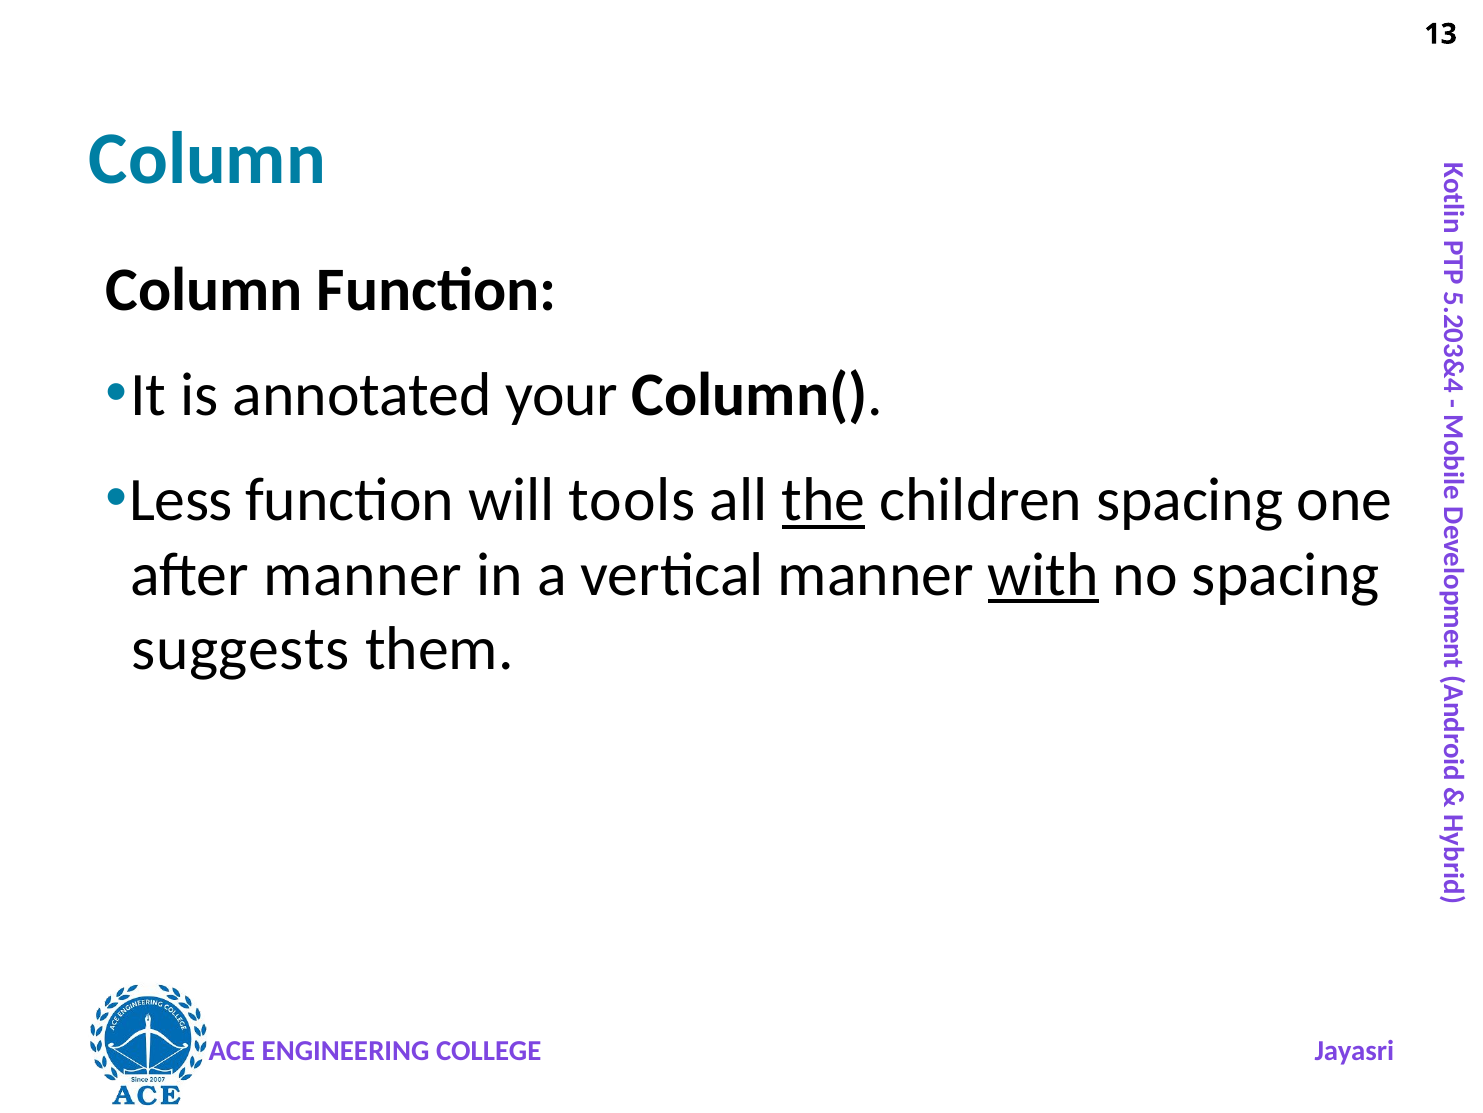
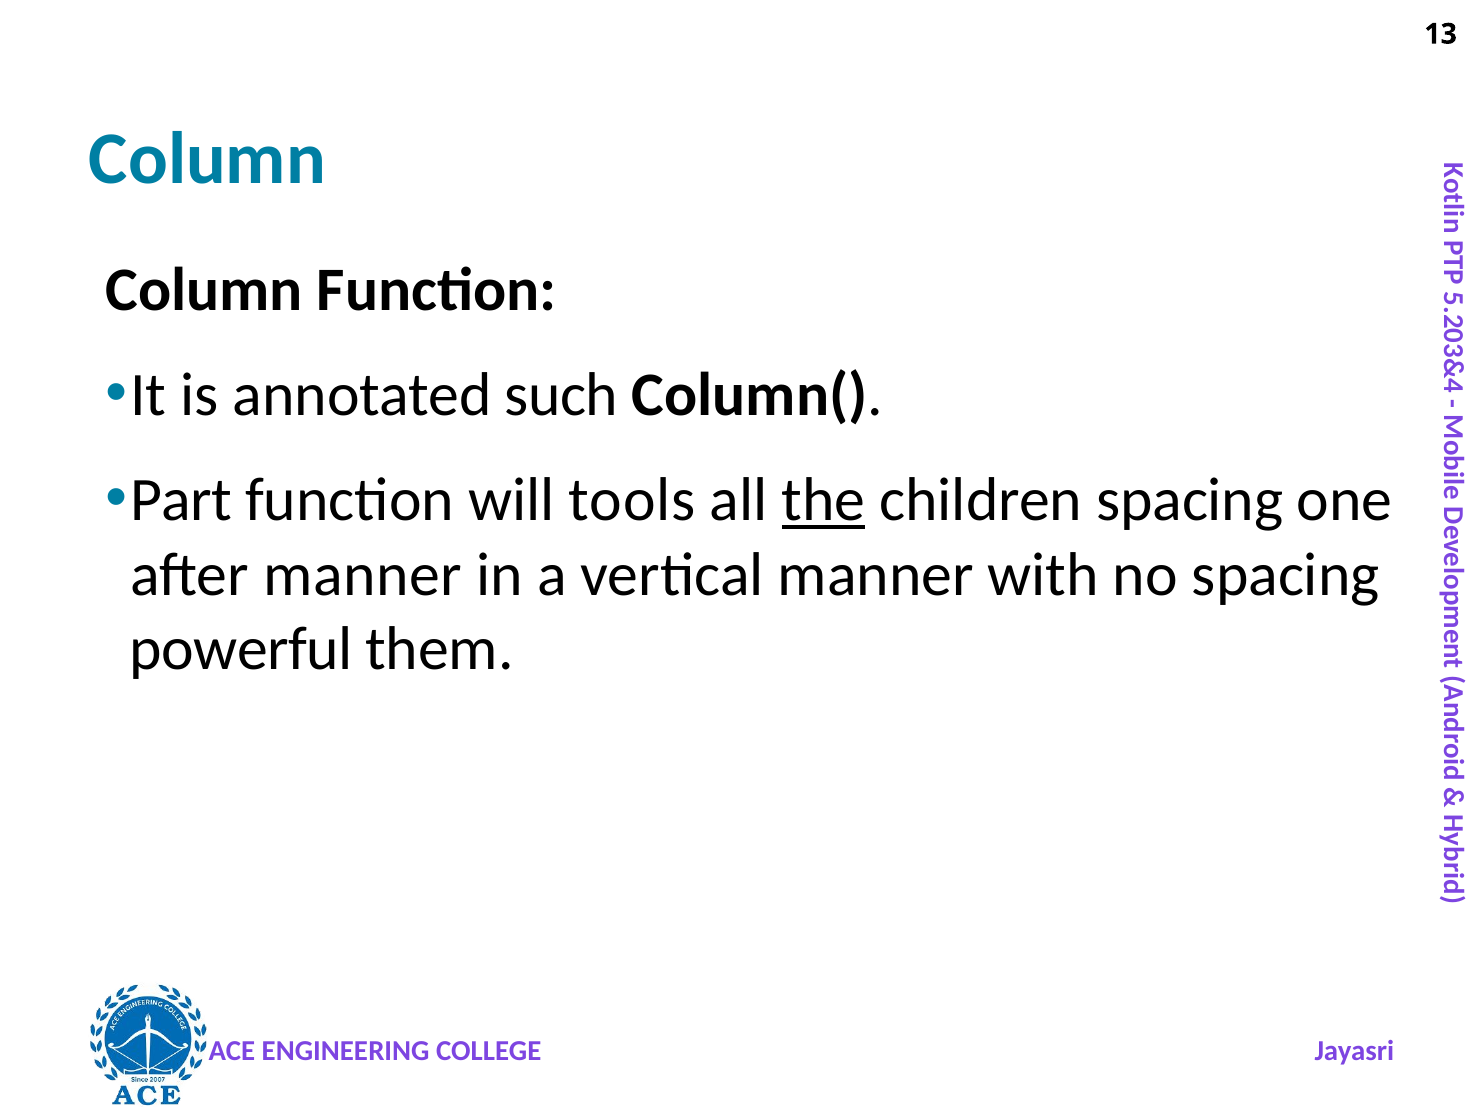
your: your -> such
Less: Less -> Part
with underline: present -> none
suggests: suggests -> powerful
